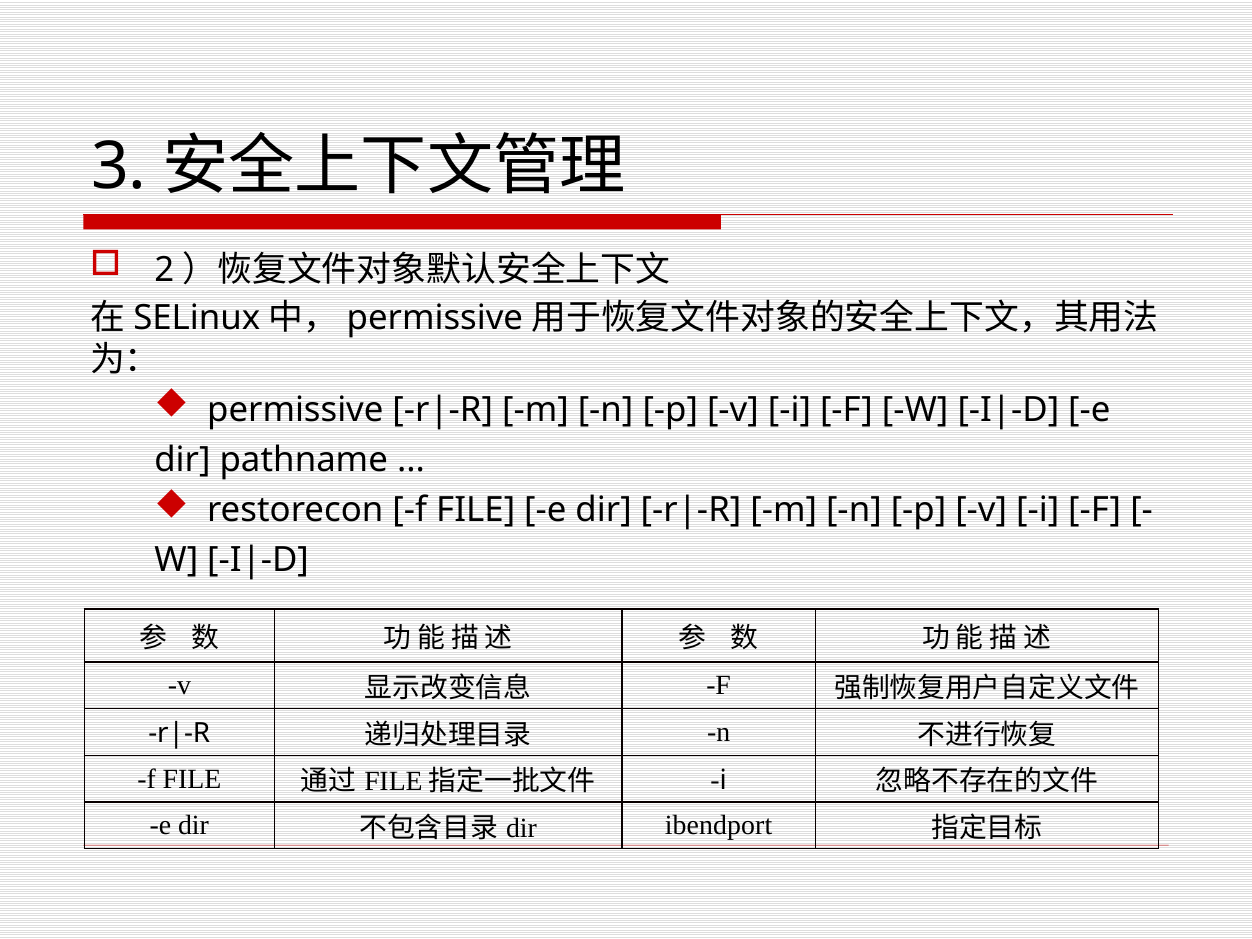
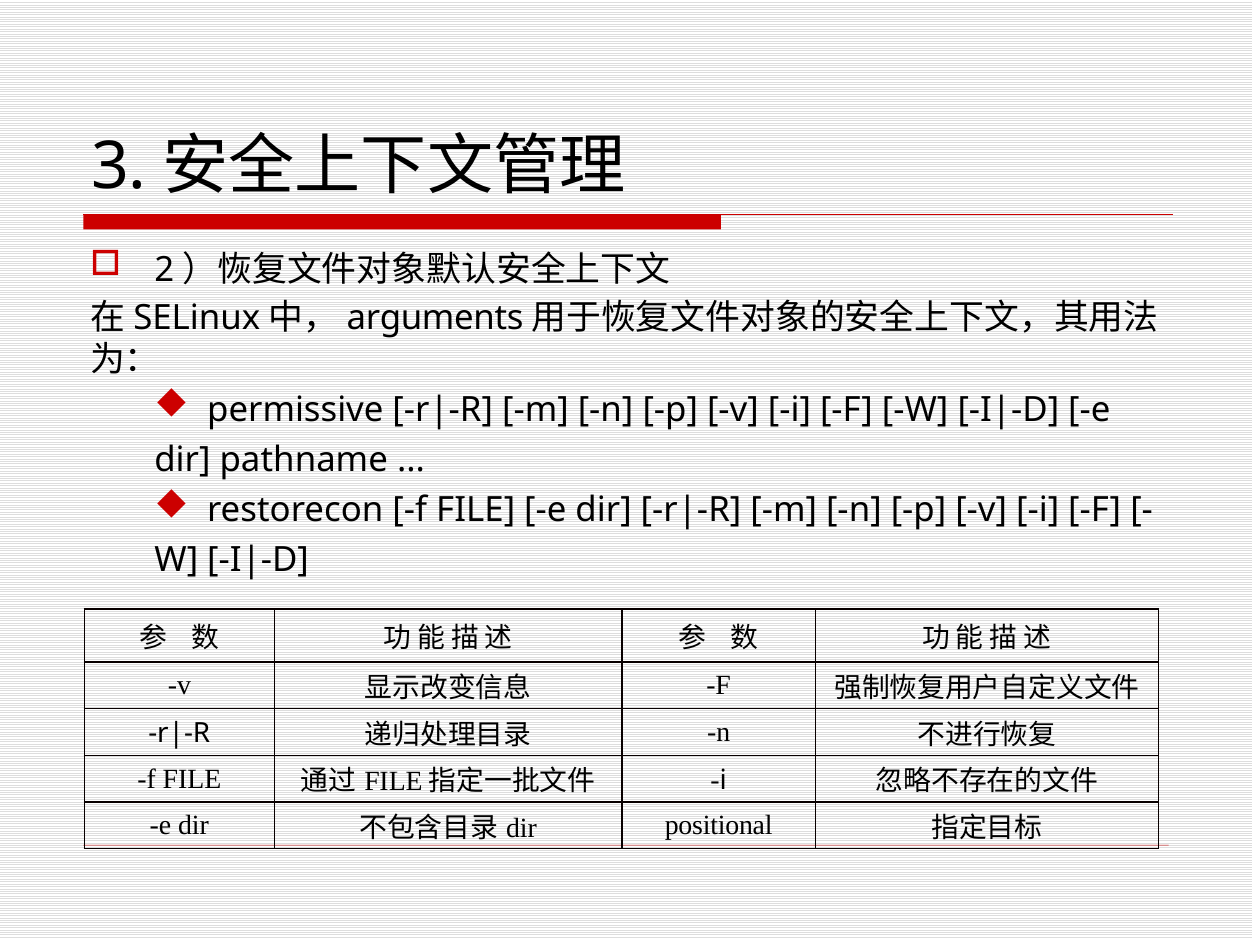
permissive at (435, 318): permissive -> arguments
ibendport: ibendport -> positional
